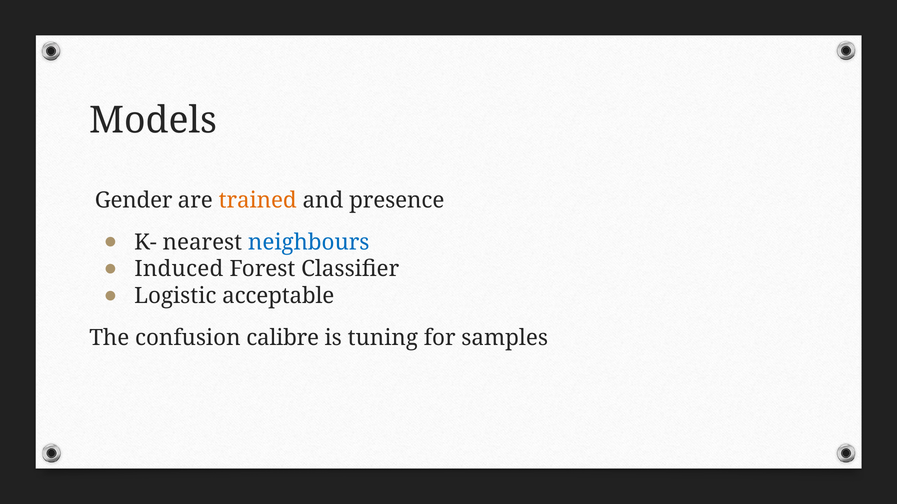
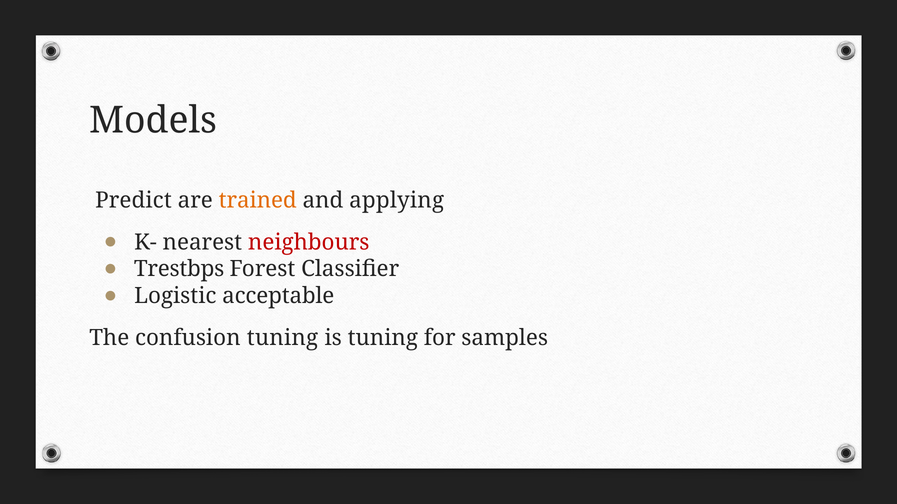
Gender: Gender -> Predict
presence: presence -> applying
neighbours colour: blue -> red
Induced: Induced -> Trestbps
confusion calibre: calibre -> tuning
